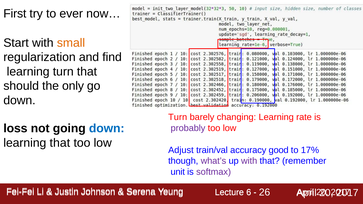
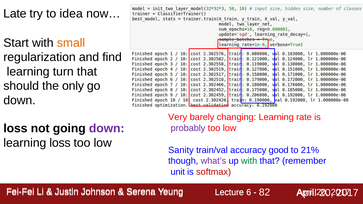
First: First -> Late
ever: ever -> idea
Turn at (178, 117): Turn -> Very
down at (107, 129) colour: blue -> purple
learning that: that -> loss
Adjust: Adjust -> Sanity
17%: 17% -> 21%
with at (249, 161) colour: purple -> green
softmax colour: purple -> red
26: 26 -> 82
